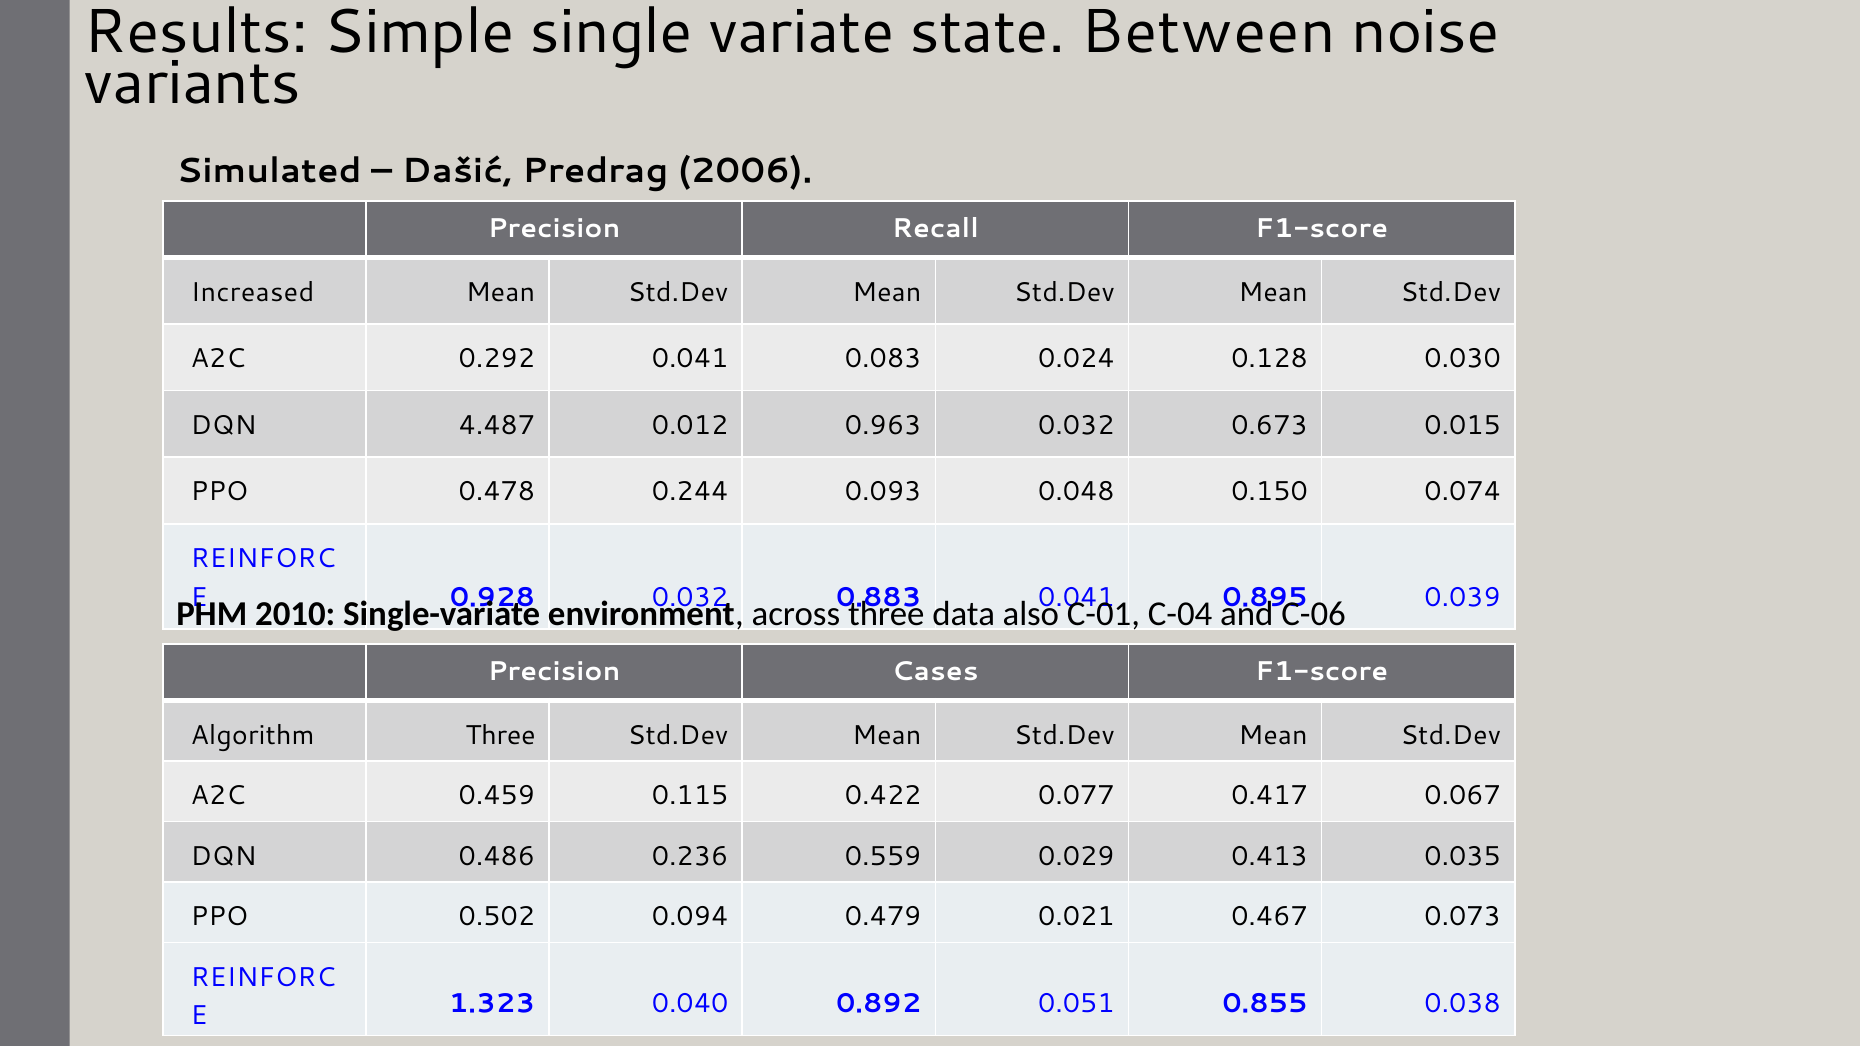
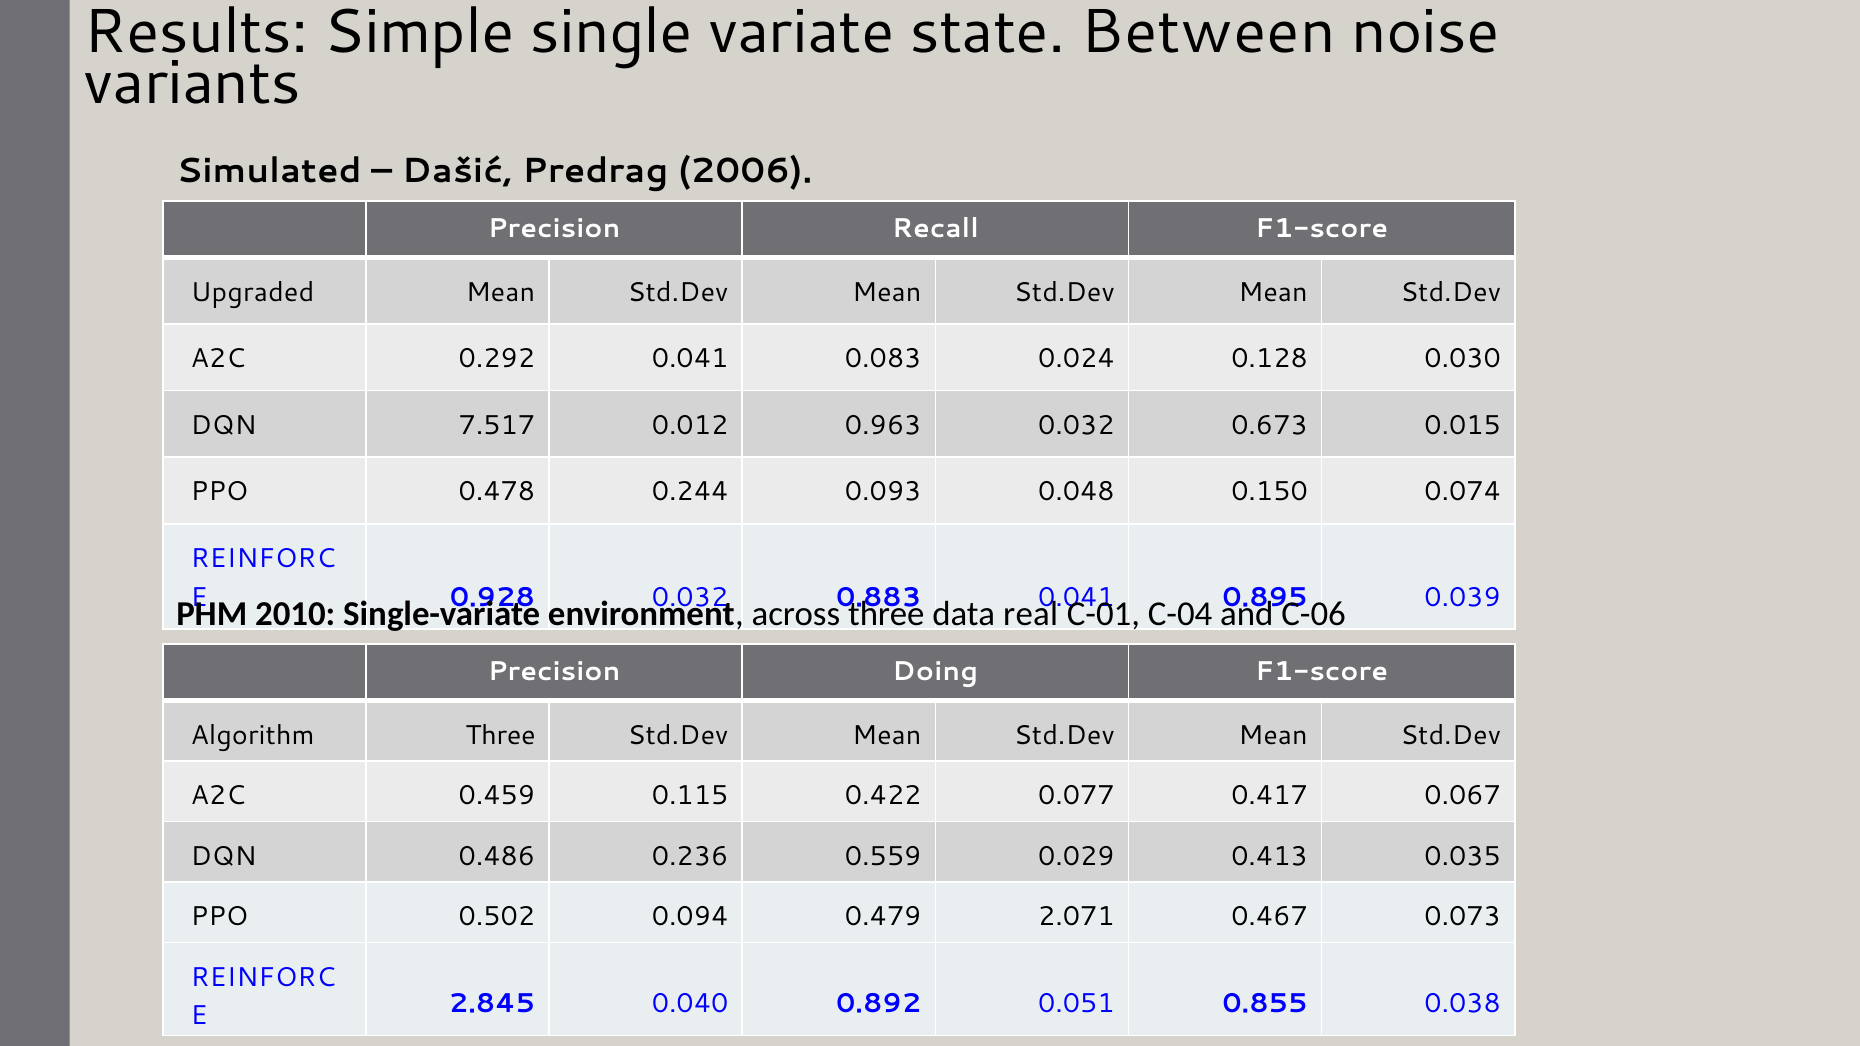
Increased: Increased -> Upgraded
4.487: 4.487 -> 7.517
also: also -> real
Cases: Cases -> Doing
0.021: 0.021 -> 2.071
1.323: 1.323 -> 2.845
